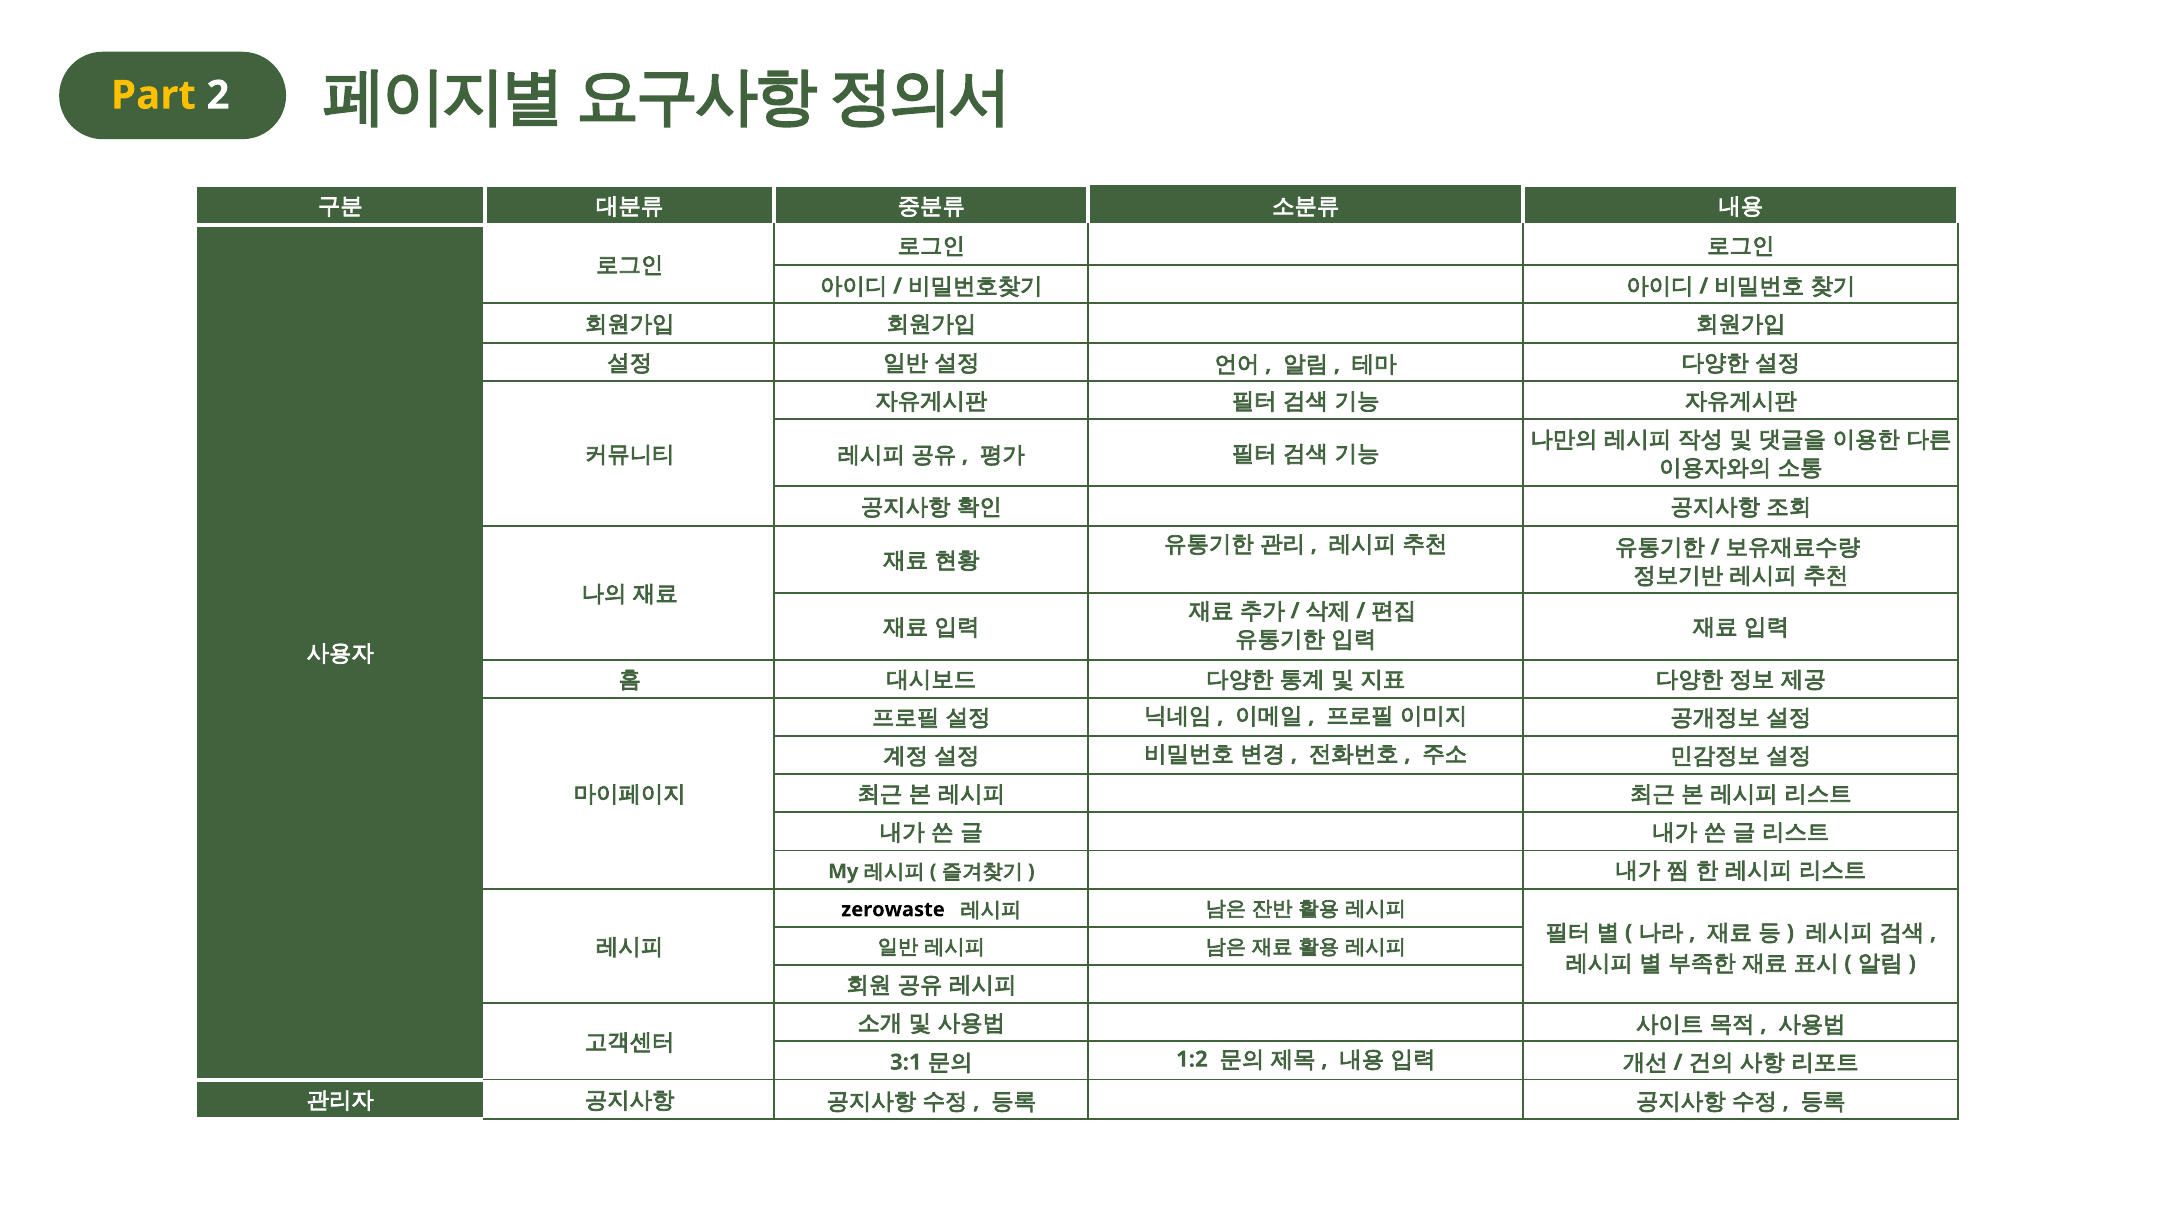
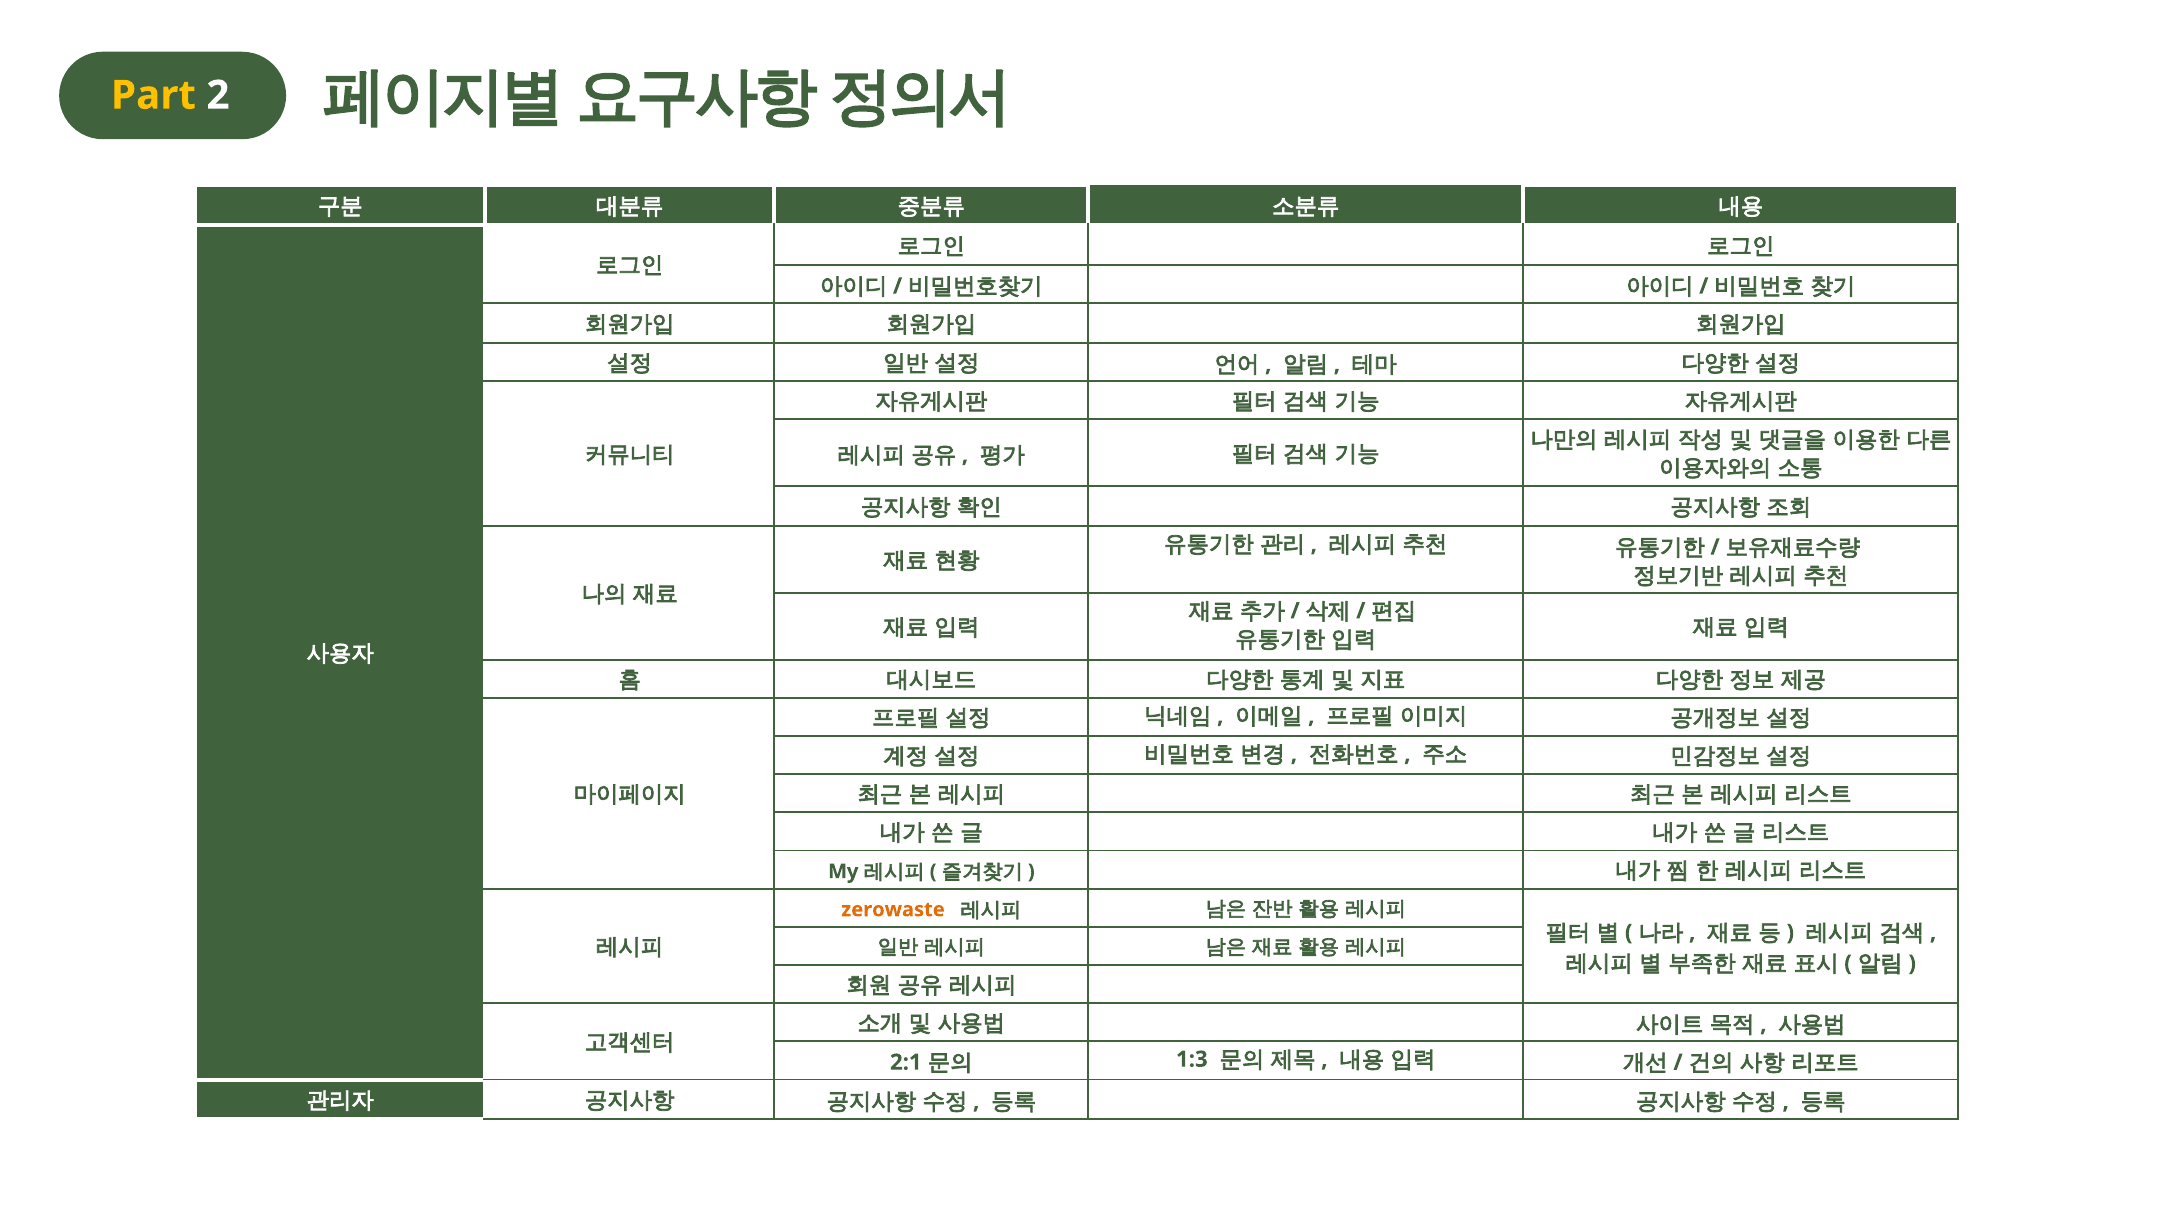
zerowaste colour: black -> orange
3:1: 3:1 -> 2:1
1:2: 1:2 -> 1:3
